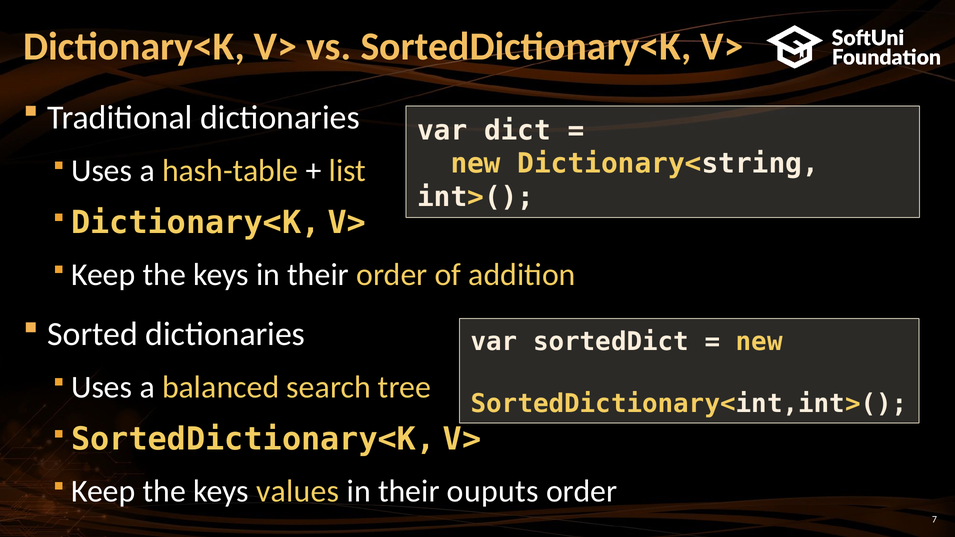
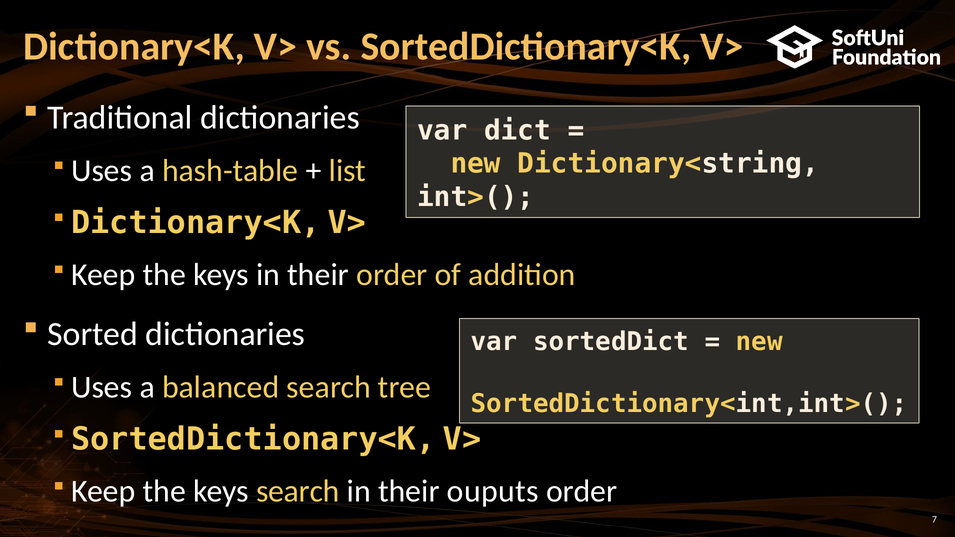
keys values: values -> search
